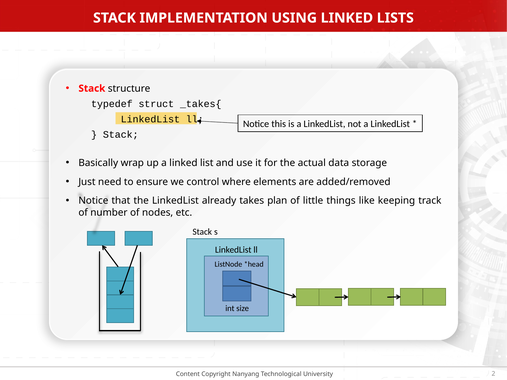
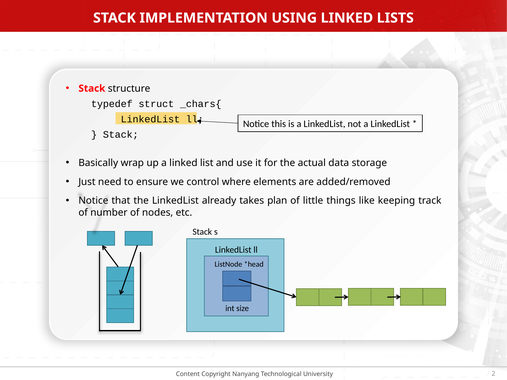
_takes{: _takes{ -> _chars{
